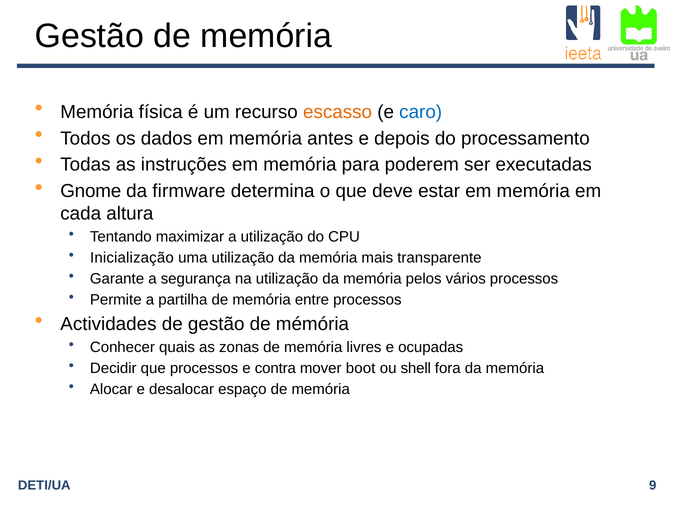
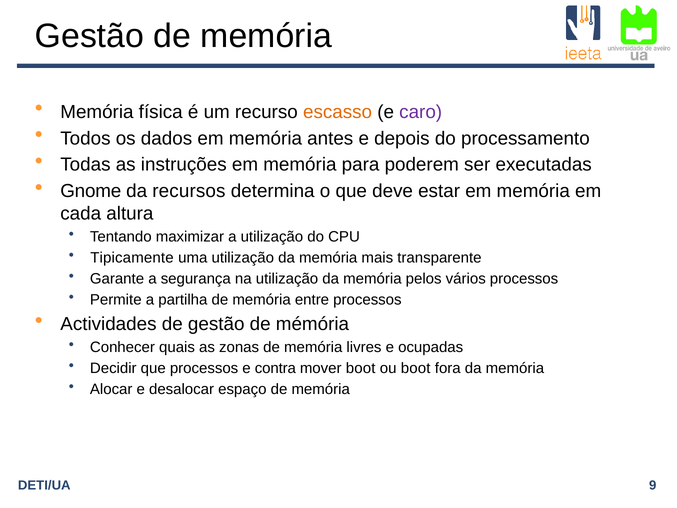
caro colour: blue -> purple
firmware: firmware -> recursos
Inicialização: Inicialização -> Tipicamente
ou shell: shell -> boot
